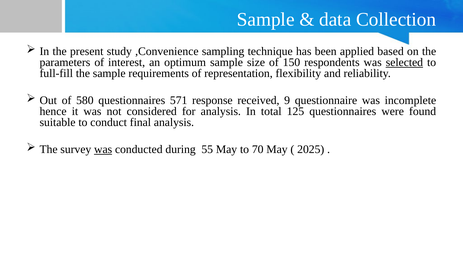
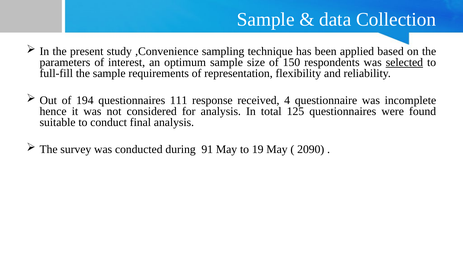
580: 580 -> 194
571: 571 -> 111
9: 9 -> 4
was at (103, 150) underline: present -> none
55: 55 -> 91
70: 70 -> 19
2025: 2025 -> 2090
